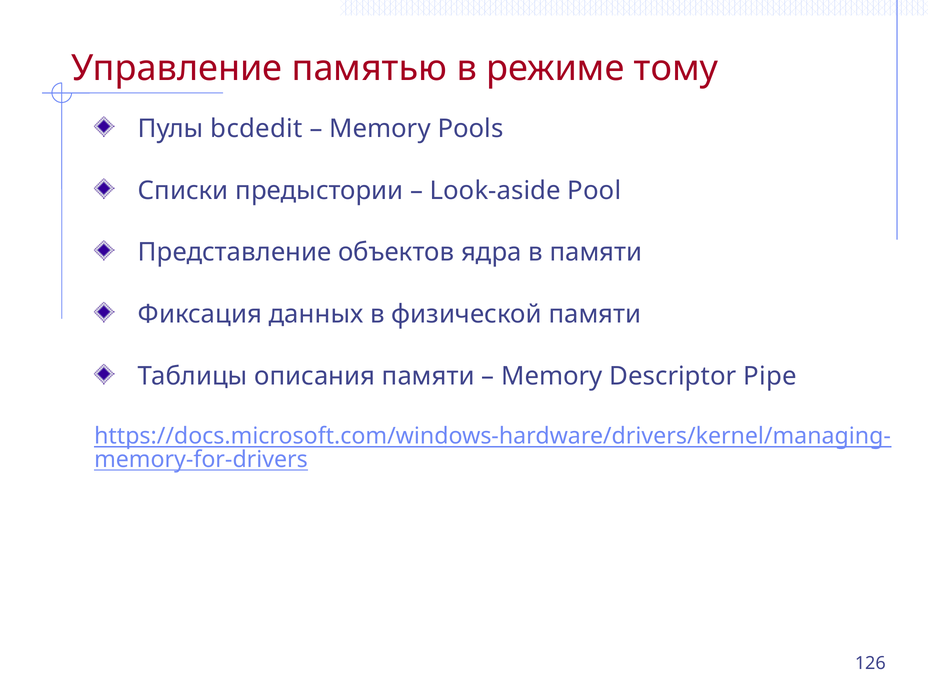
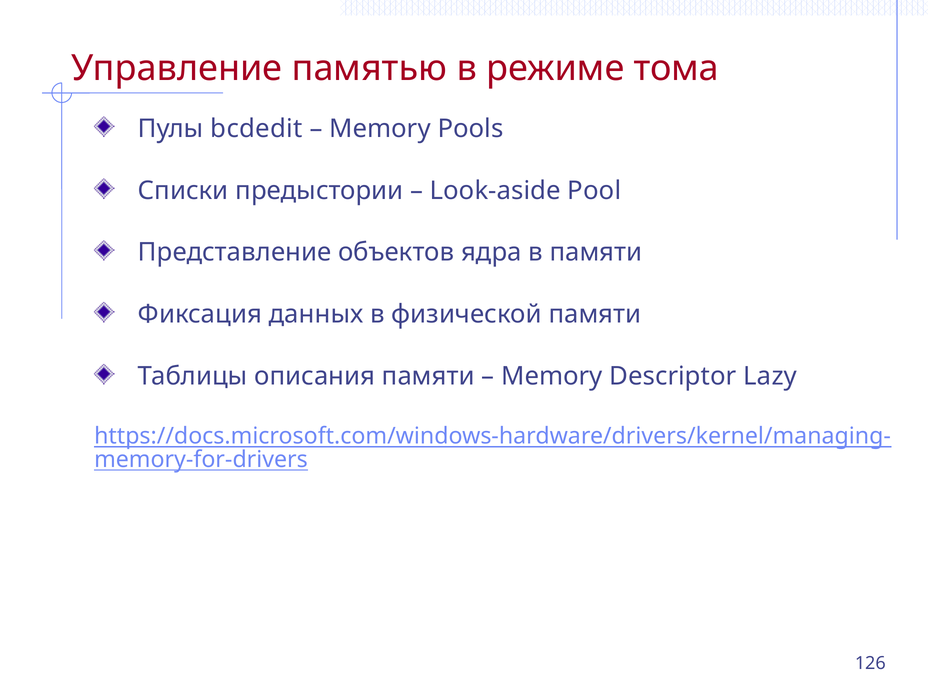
тому: тому -> тома
Pipe: Pipe -> Lazy
